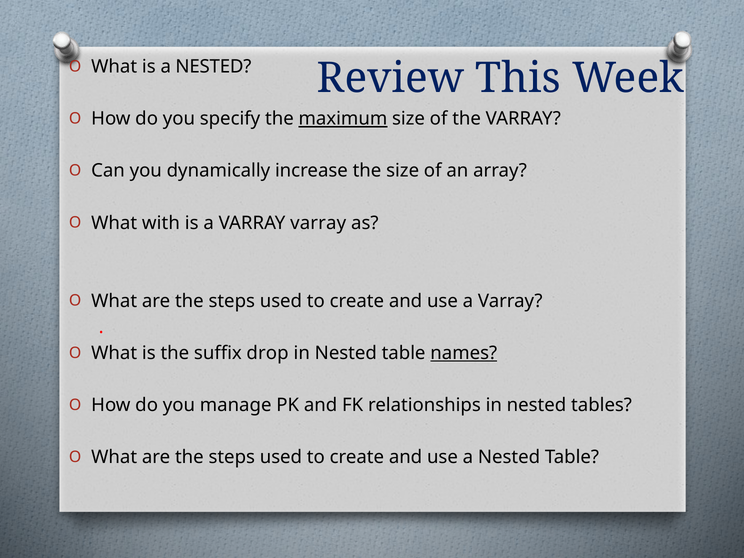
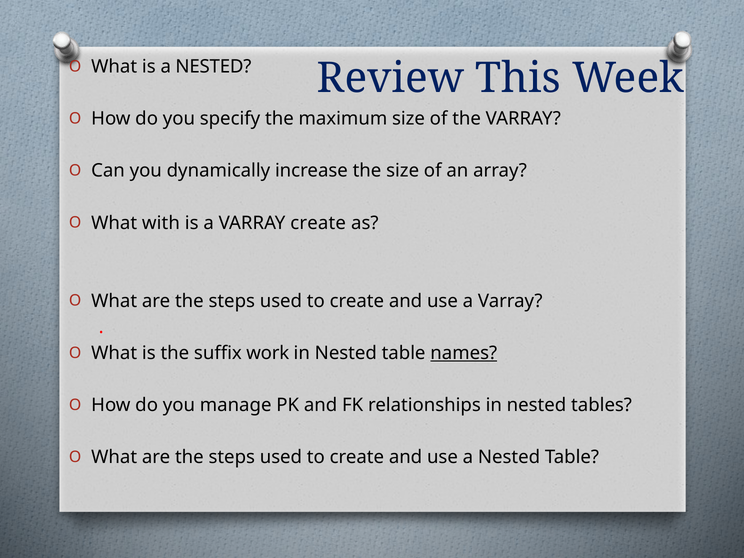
maximum underline: present -> none
VARRAY varray: varray -> create
drop: drop -> work
